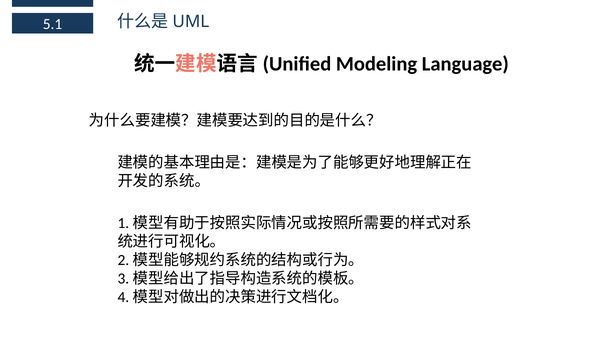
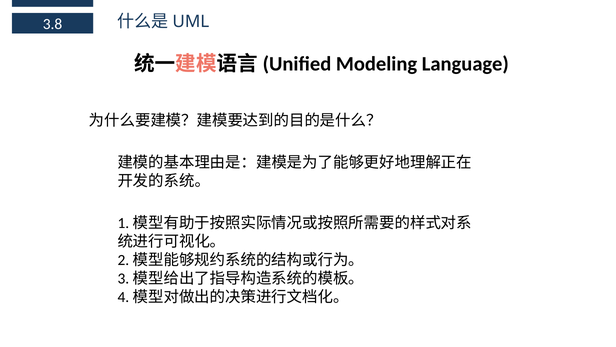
5.1: 5.1 -> 3.8
